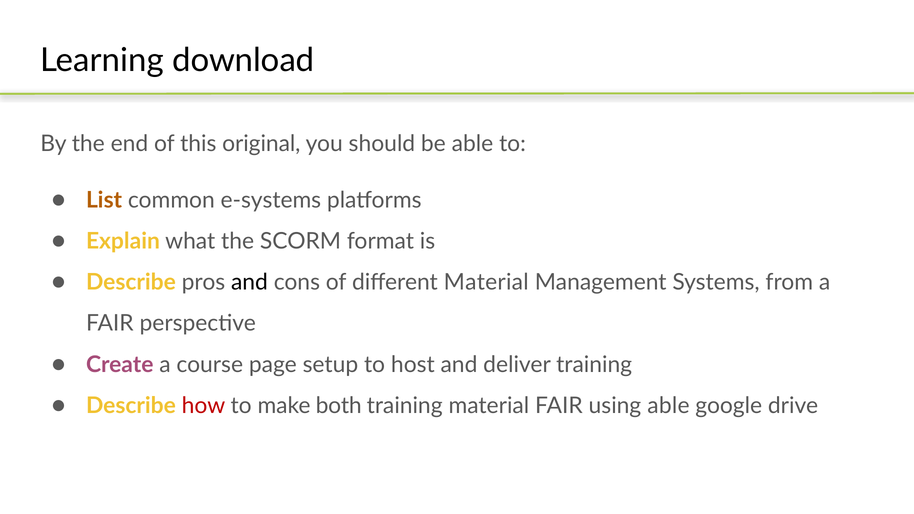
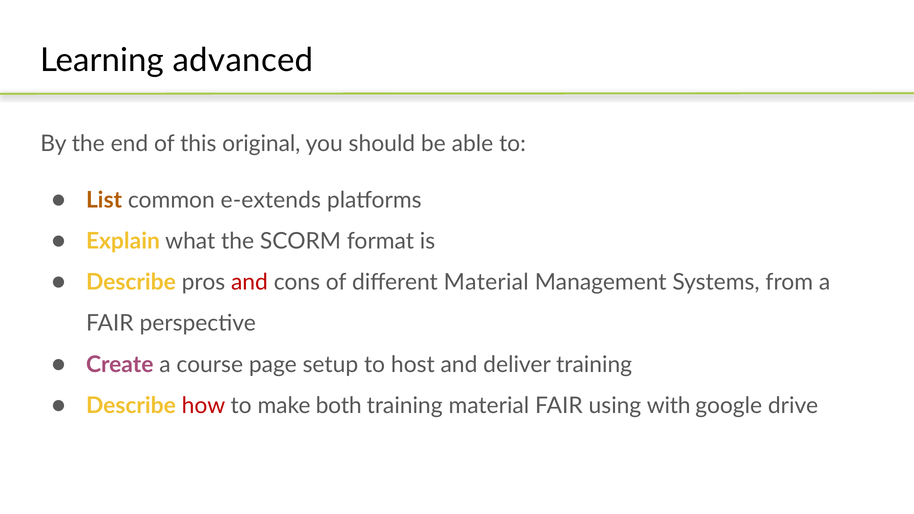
download: download -> advanced
e-systems: e-systems -> e-extends
and at (249, 282) colour: black -> red
using able: able -> with
